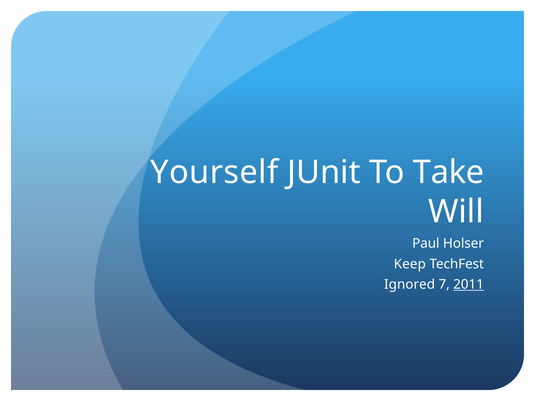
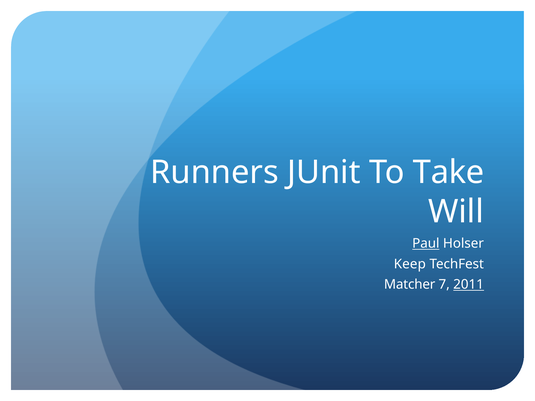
Yourself: Yourself -> Runners
Paul underline: none -> present
Ignored: Ignored -> Matcher
